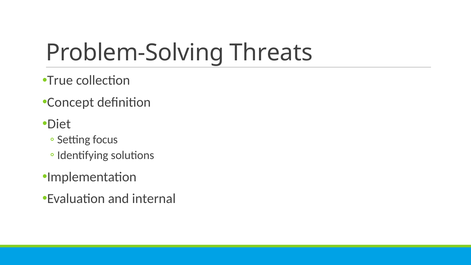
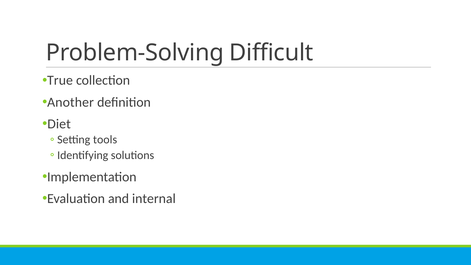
Threats: Threats -> Difficult
Concept: Concept -> Another
focus: focus -> tools
